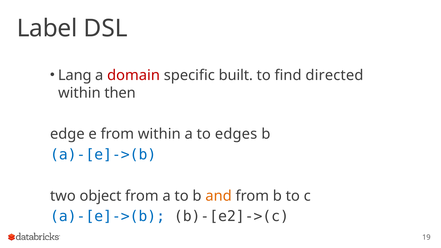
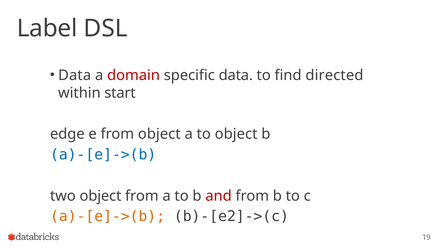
Lang at (75, 75): Lang -> Data
specific built: built -> data
then: then -> start
from within: within -> object
to edges: edges -> object
and colour: orange -> red
a)-[e]->(b at (108, 216) colour: blue -> orange
